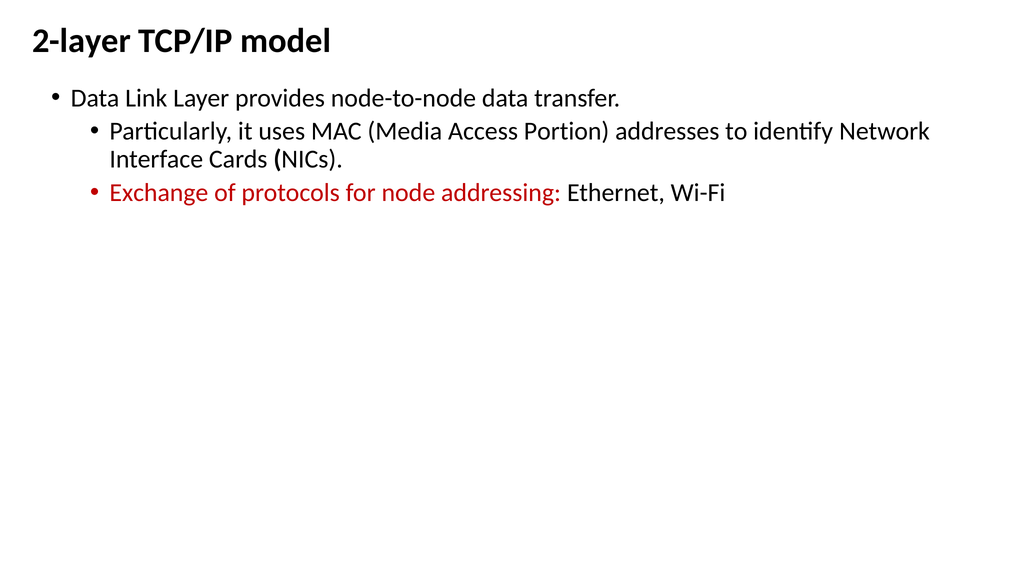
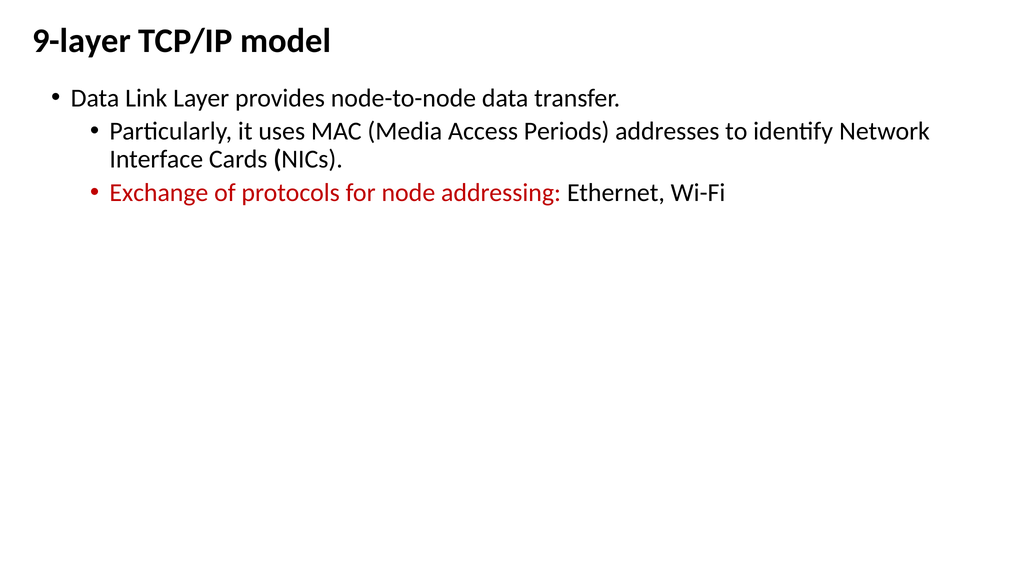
2-layer: 2-layer -> 9-layer
Portion: Portion -> Periods
